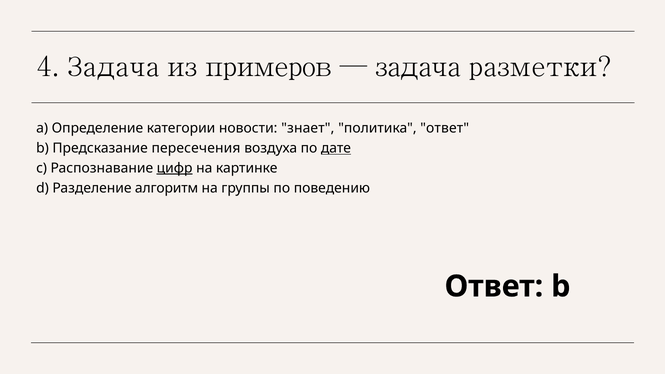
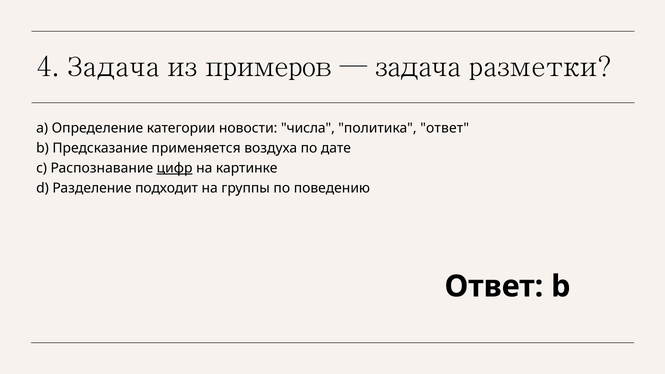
знает: знает -> числа
пересечения: пересечения -> применяется
дате underline: present -> none
алгоритм: алгоритм -> подходит
